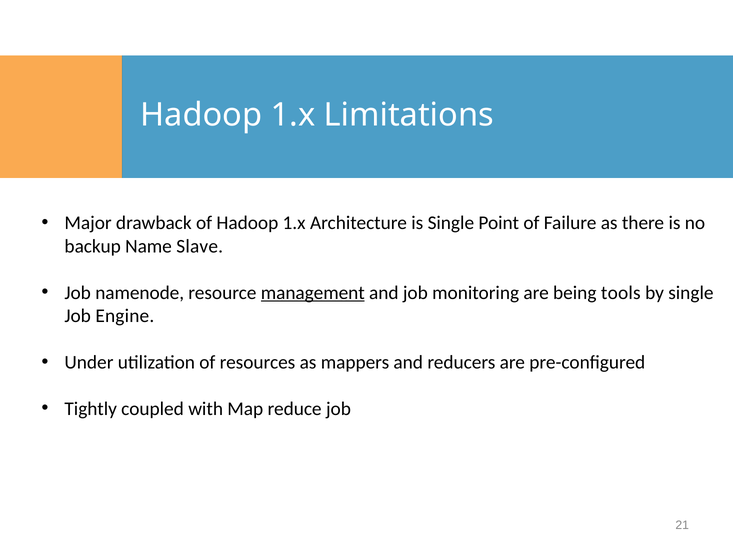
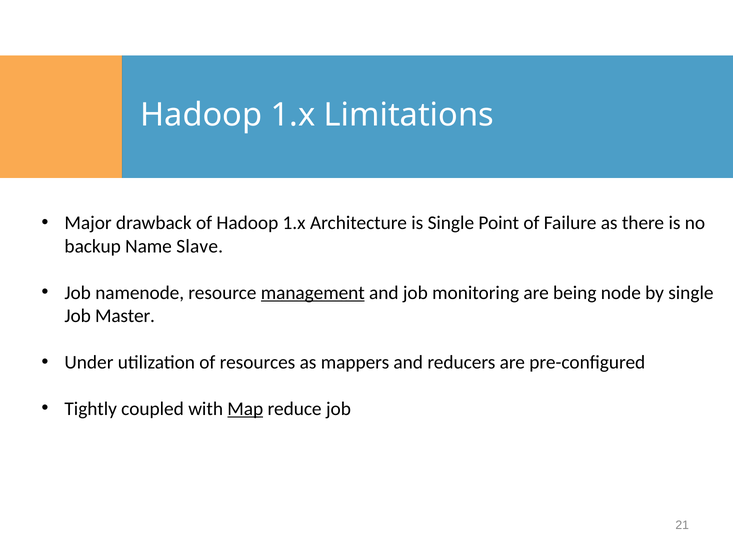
tools: tools -> node
Engine: Engine -> Master
Map underline: none -> present
